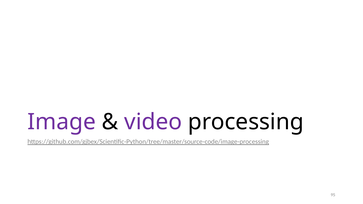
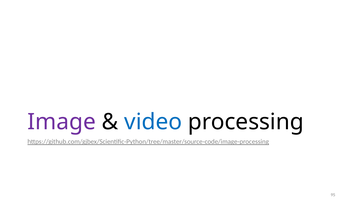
video colour: purple -> blue
